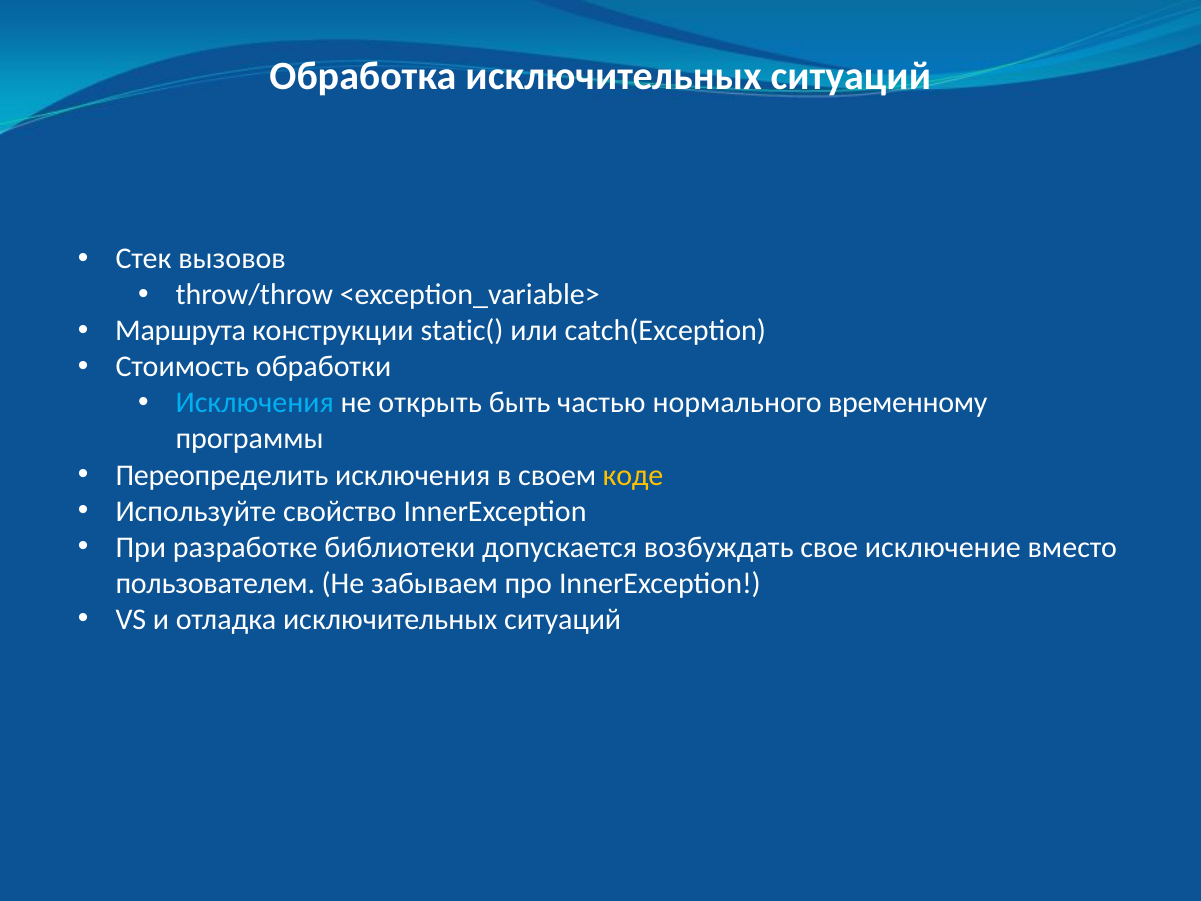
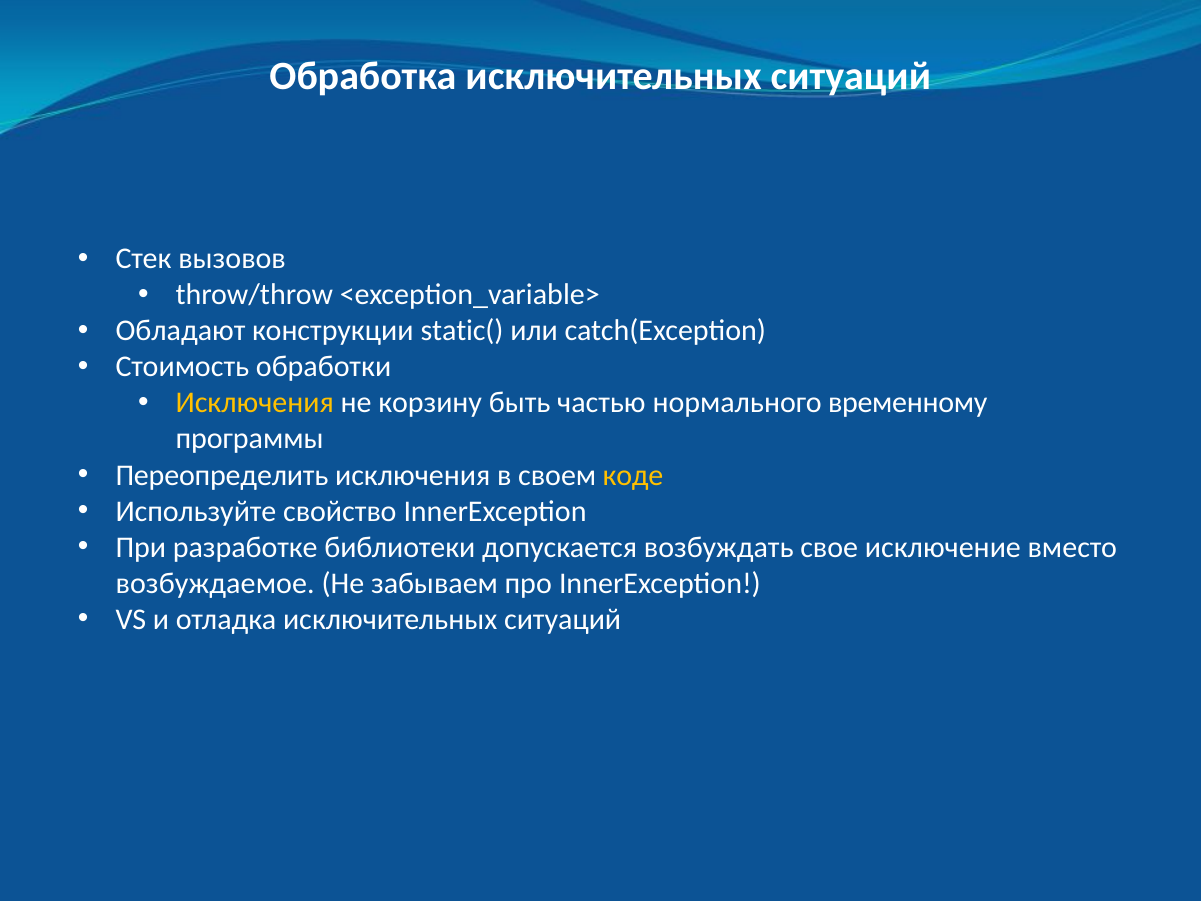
Маршрута: Маршрута -> Обладают
Исключения at (255, 403) colour: light blue -> yellow
открыть: открыть -> корзину
пользователем: пользователем -> возбуждаемое
